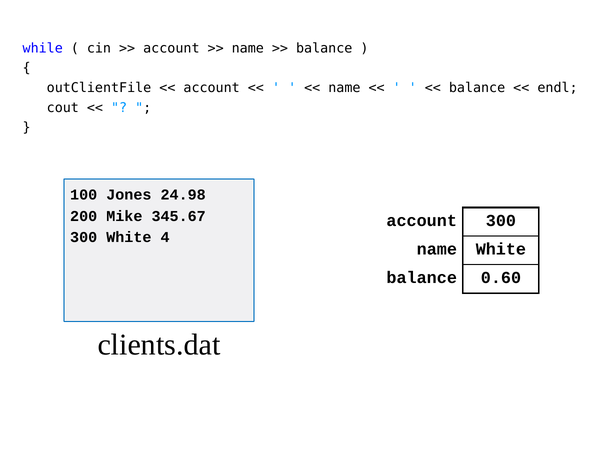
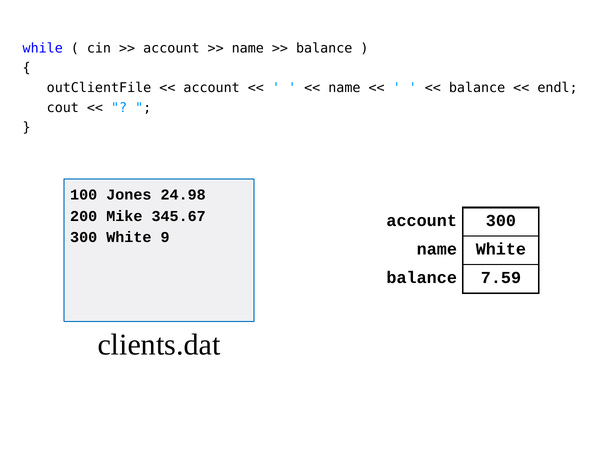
4: 4 -> 9
0.60: 0.60 -> 7.59
